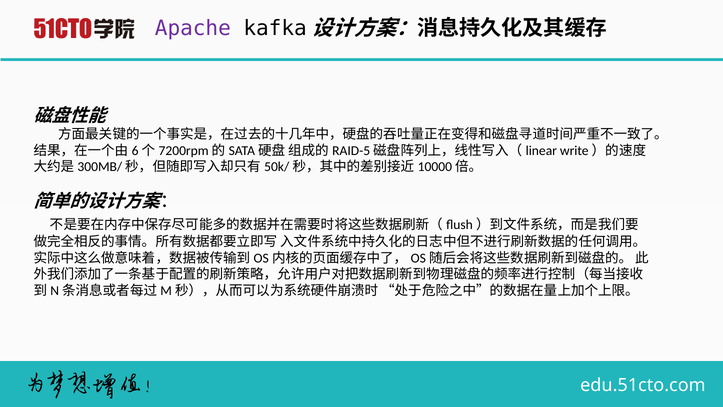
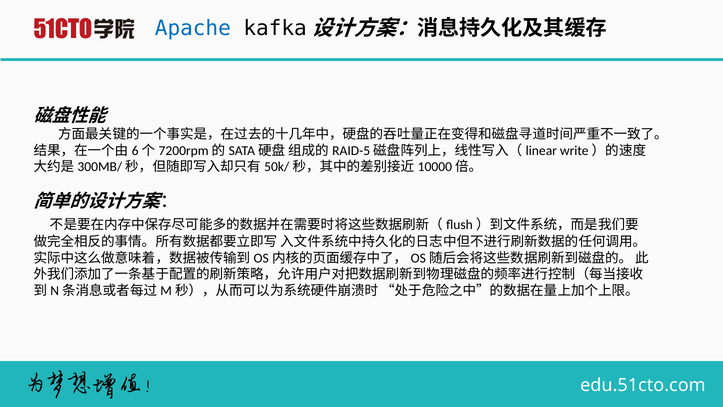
Apache colour: purple -> blue
